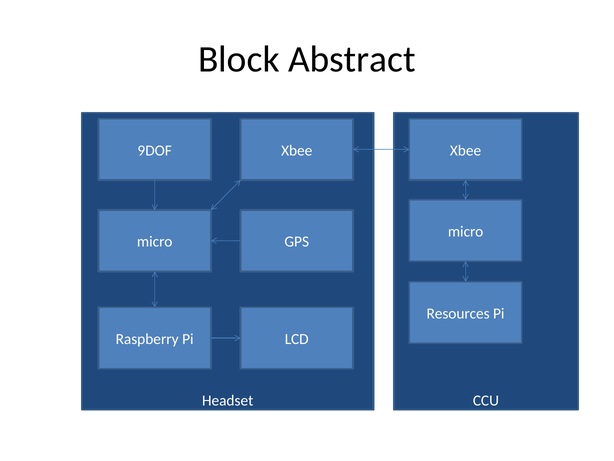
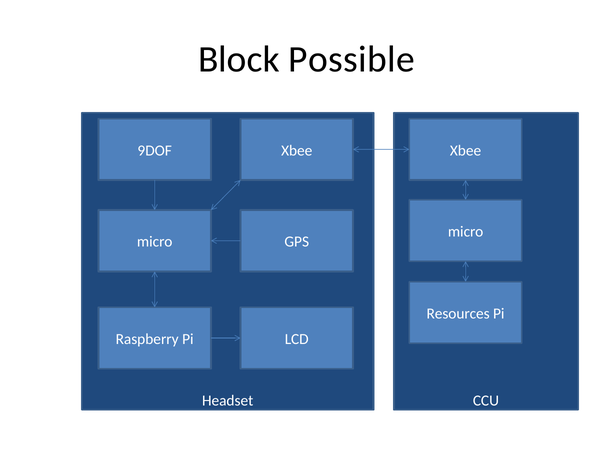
Abstract: Abstract -> Possible
